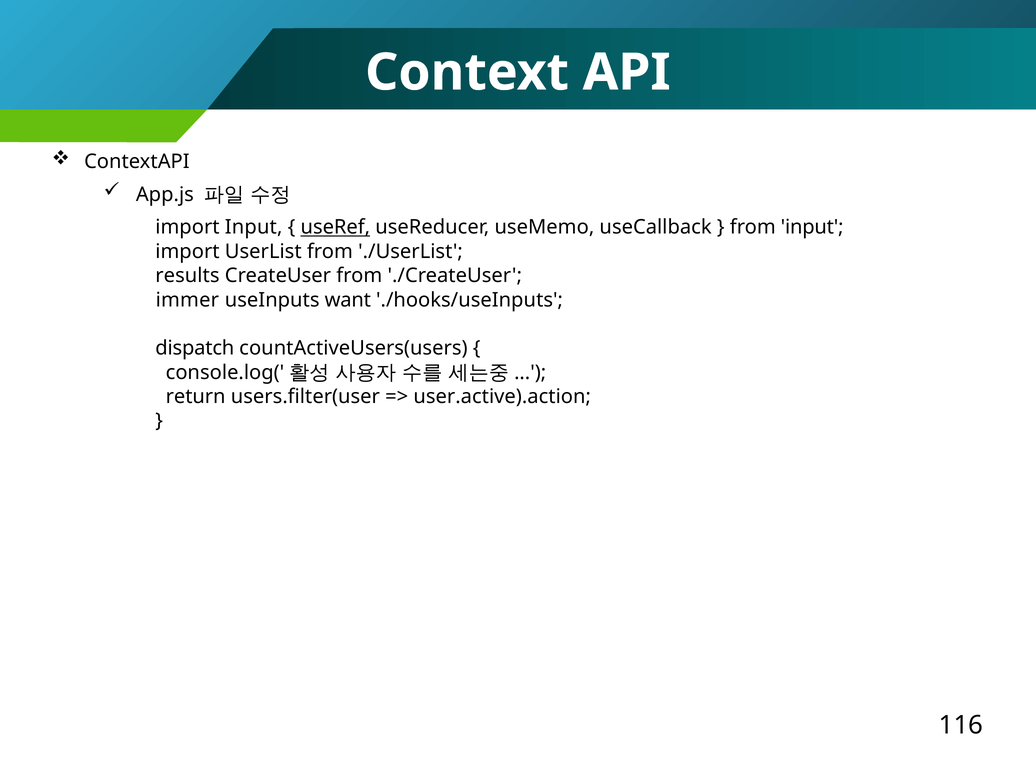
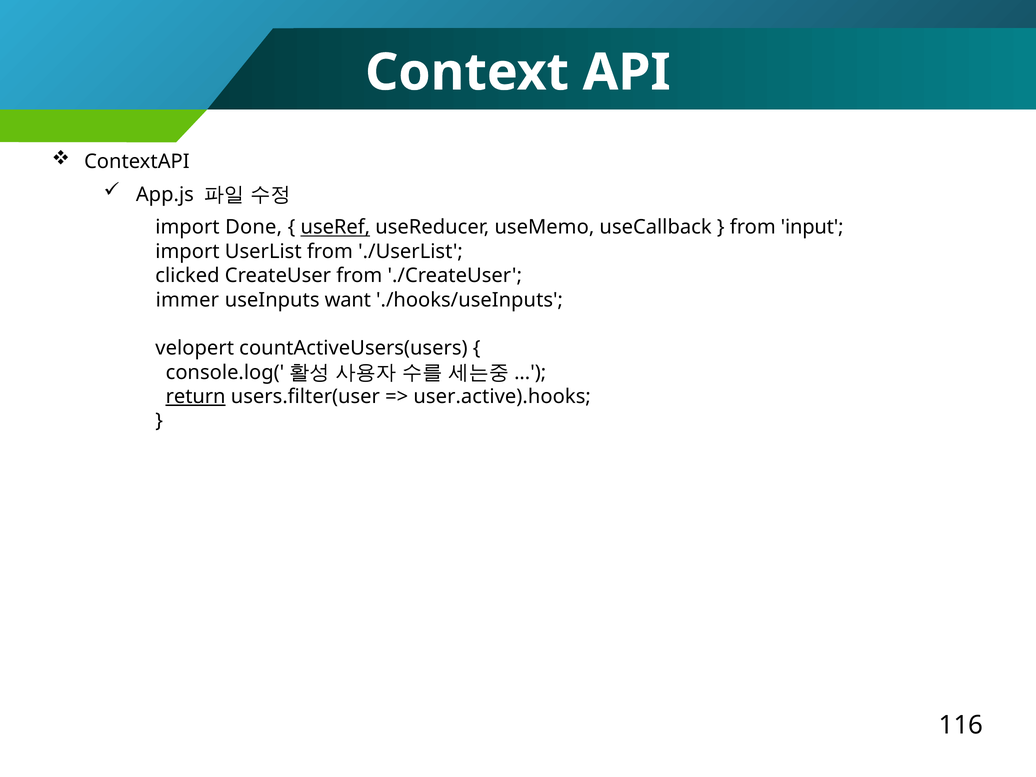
import Input: Input -> Done
results: results -> clicked
dispatch: dispatch -> velopert
return underline: none -> present
user.active).action: user.active).action -> user.active).hooks
